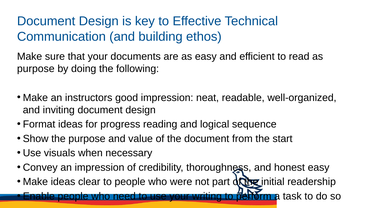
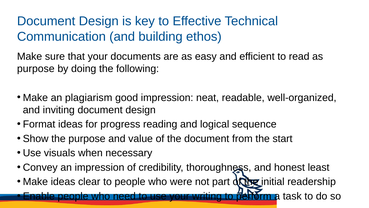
instructors: instructors -> plagiarism
honest easy: easy -> least
